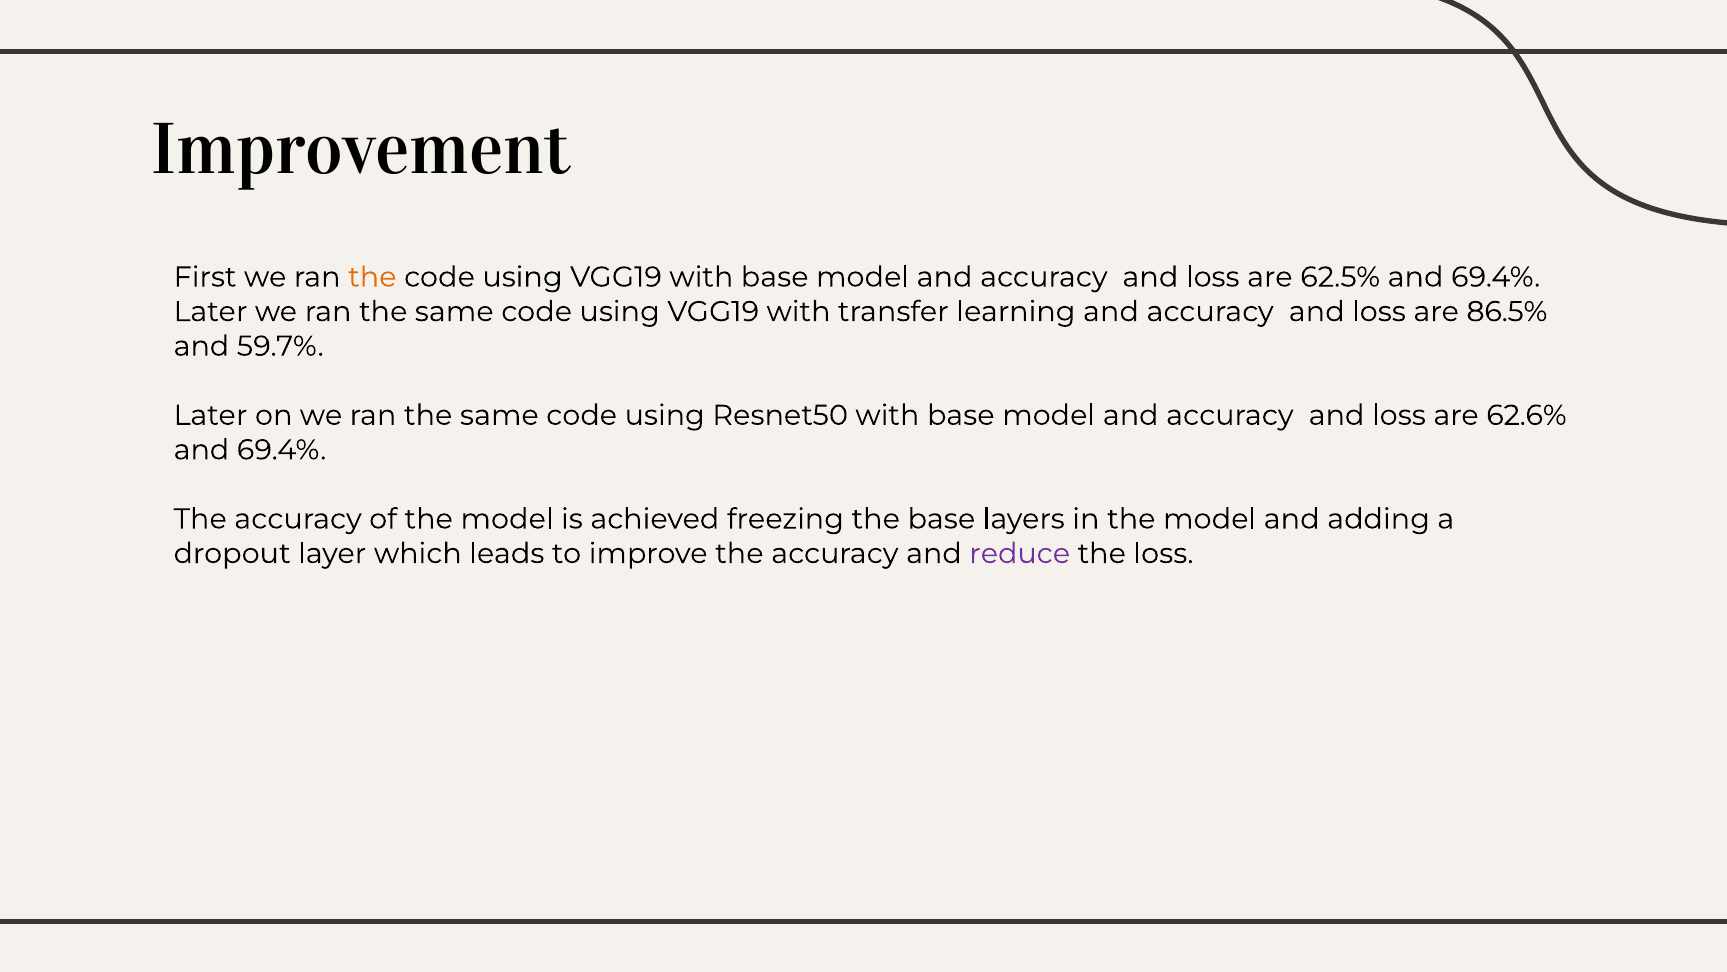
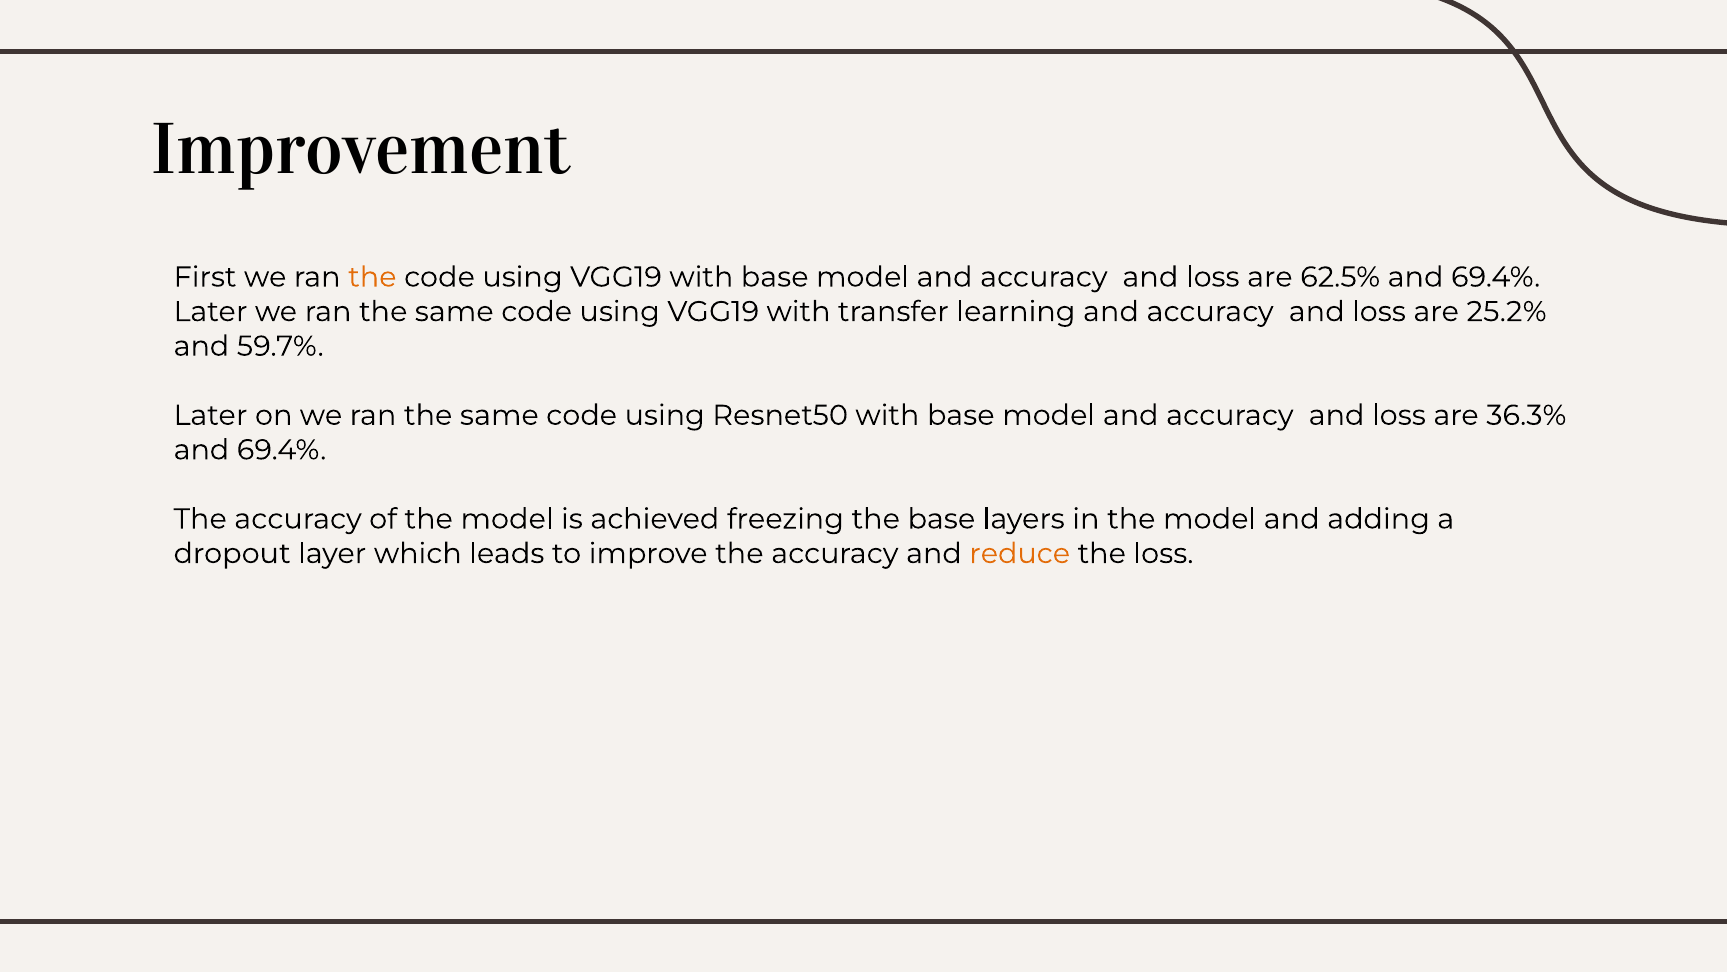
86.5%: 86.5% -> 25.2%
62.6%: 62.6% -> 36.3%
reduce colour: purple -> orange
